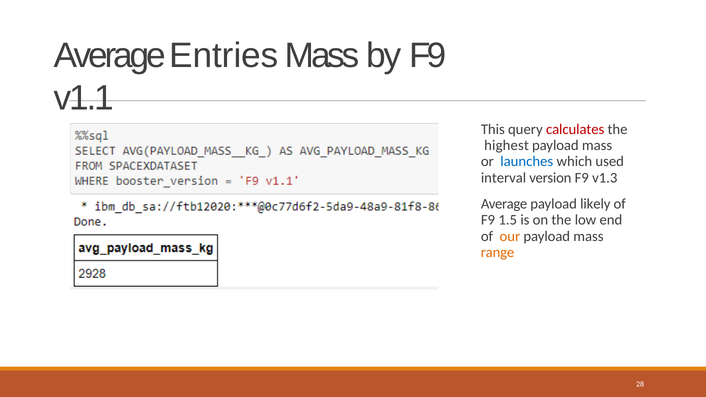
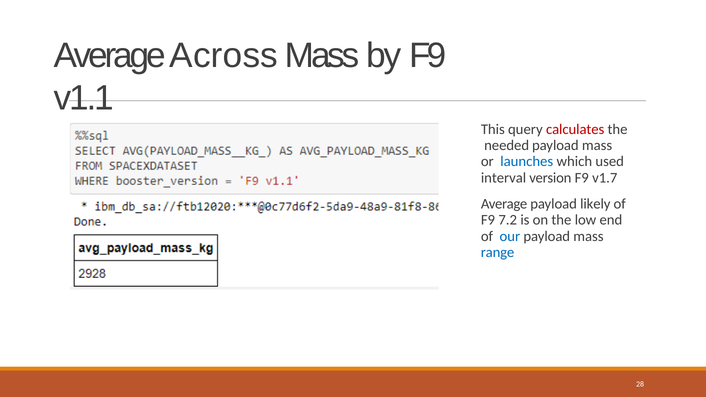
Entries: Entries -> Across
highest: highest -> needed
v1.3: v1.3 -> v1.7
1.5: 1.5 -> 7.2
our colour: orange -> blue
range colour: orange -> blue
